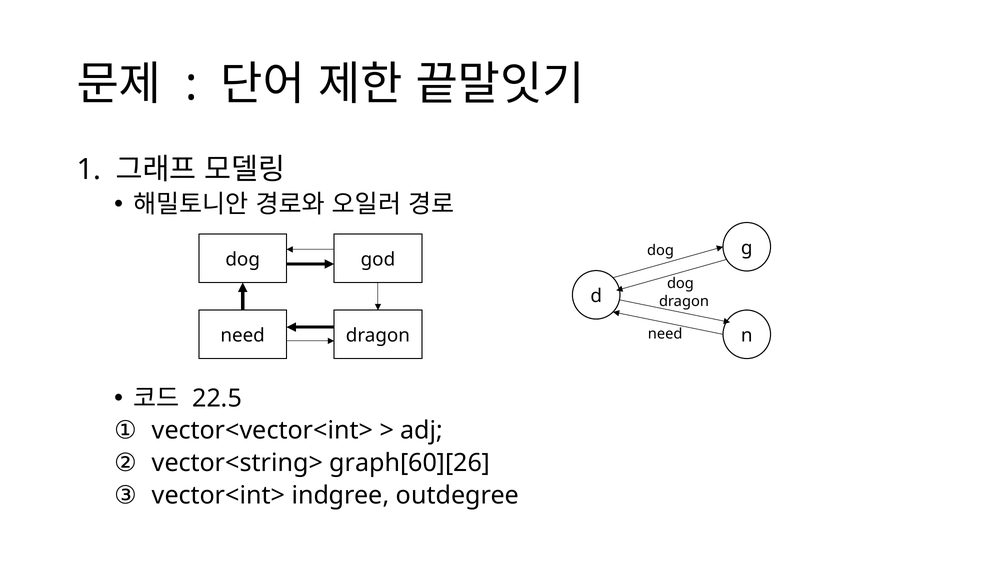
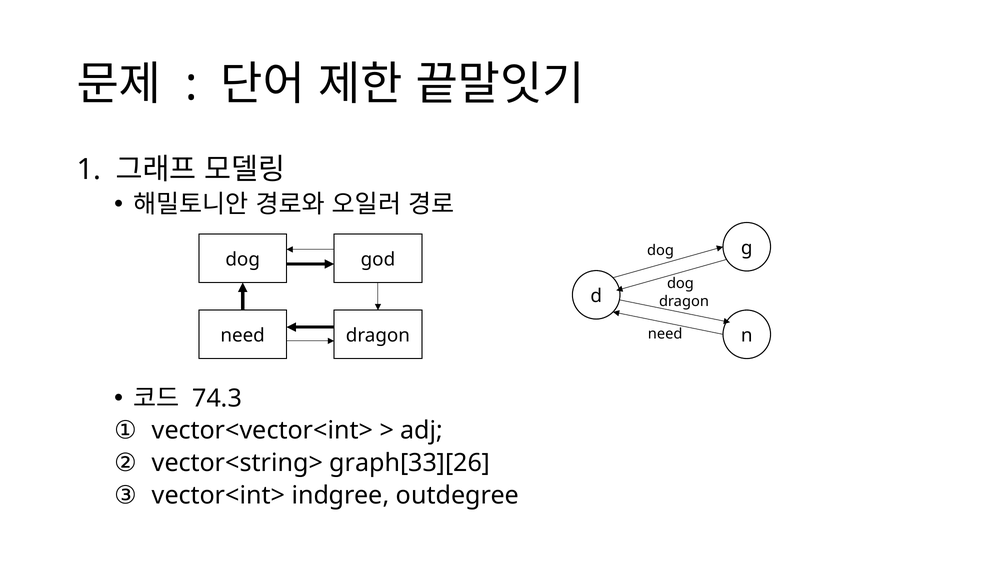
22.5: 22.5 -> 74.3
graph[60][26: graph[60][26 -> graph[33][26
